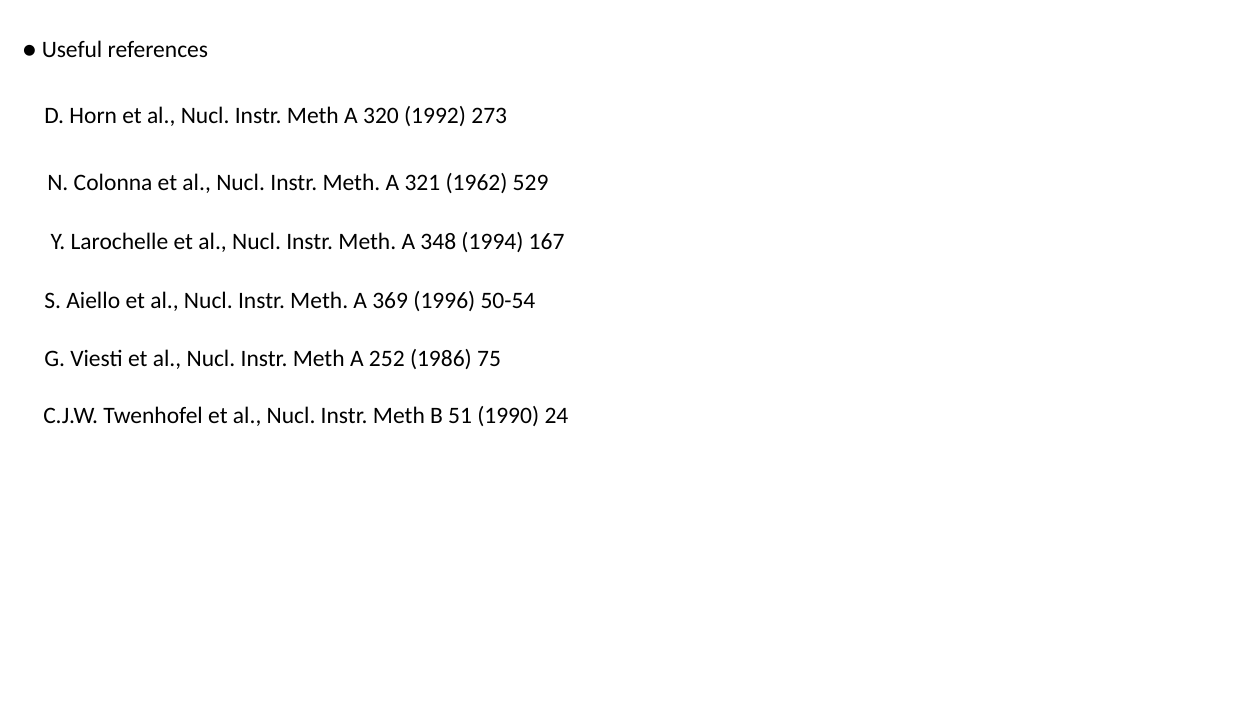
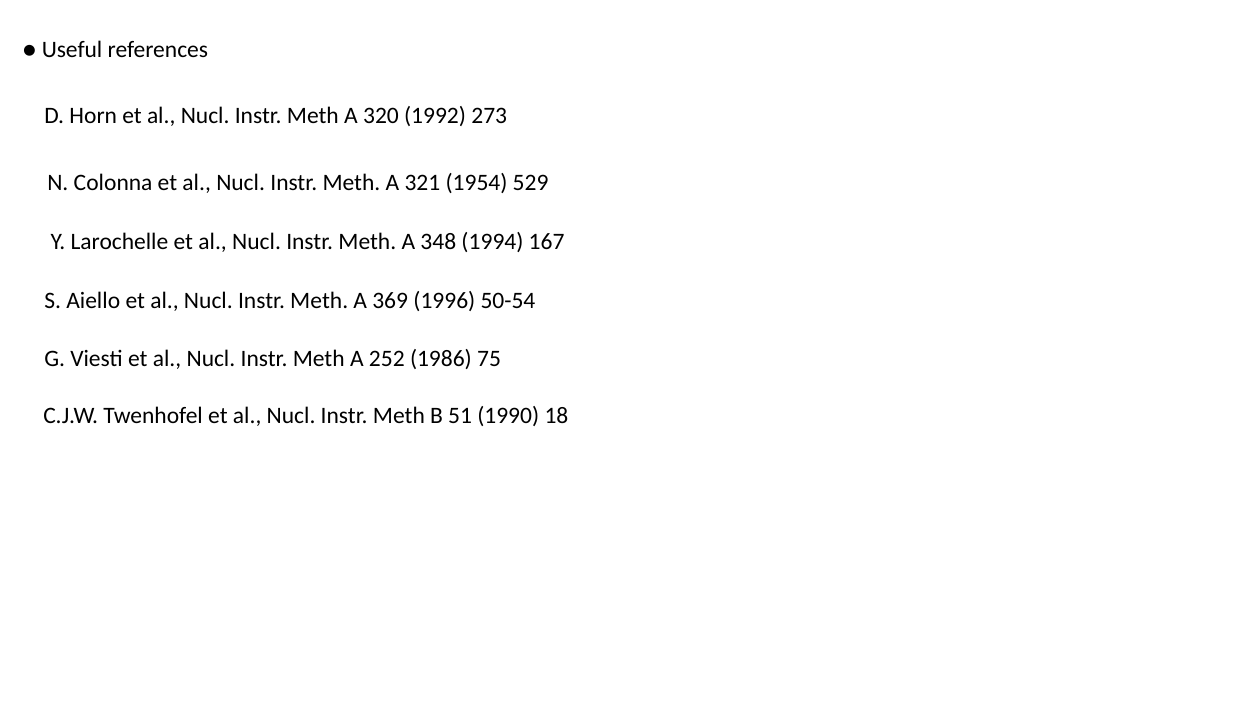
1962: 1962 -> 1954
24: 24 -> 18
